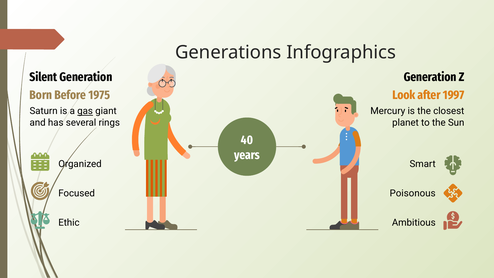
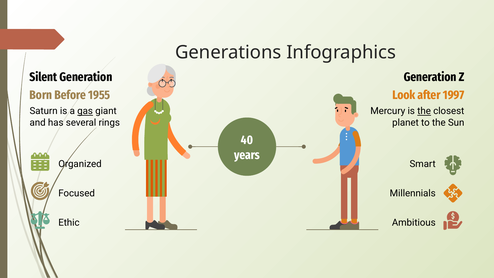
1975: 1975 -> 1955
the at (424, 111) underline: none -> present
Poisonous: Poisonous -> Millennials
